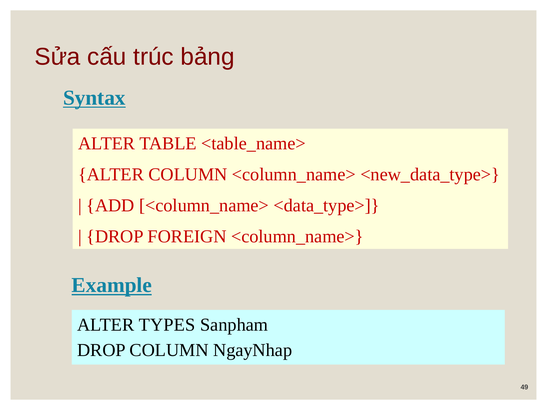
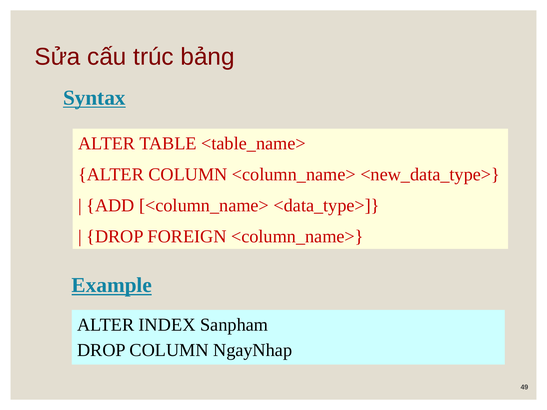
TYPES: TYPES -> INDEX
